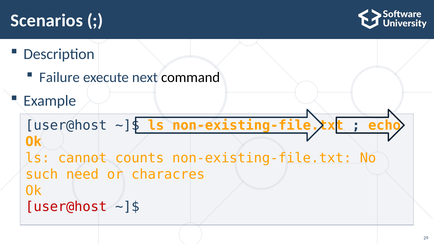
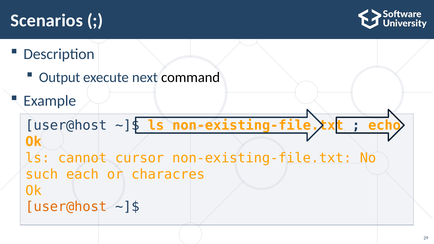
Failure: Failure -> Output
counts: counts -> cursor
need: need -> each
user@host at (66, 207) colour: red -> orange
